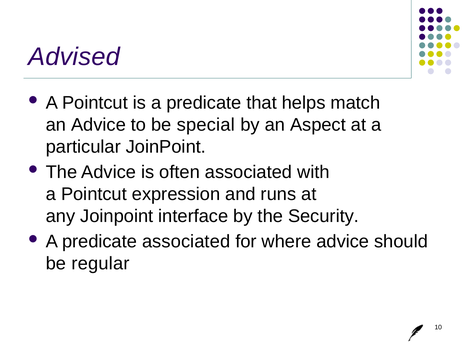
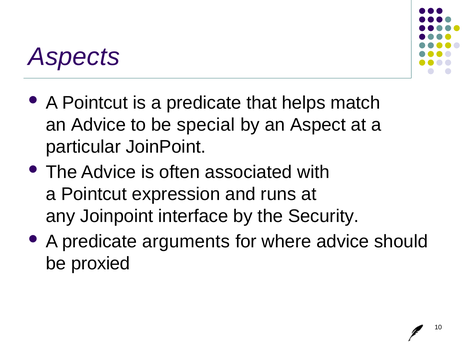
Advised: Advised -> Aspects
predicate associated: associated -> arguments
regular: regular -> proxied
